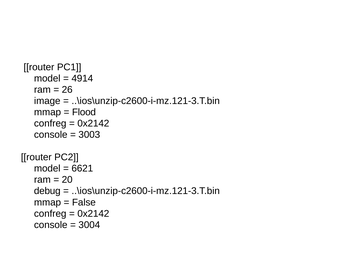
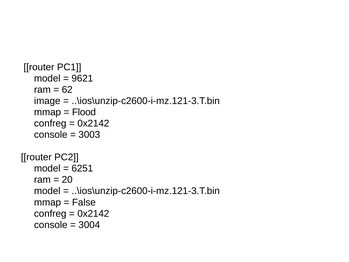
4914: 4914 -> 9621
26: 26 -> 62
6621: 6621 -> 6251
debug at (47, 191): debug -> model
